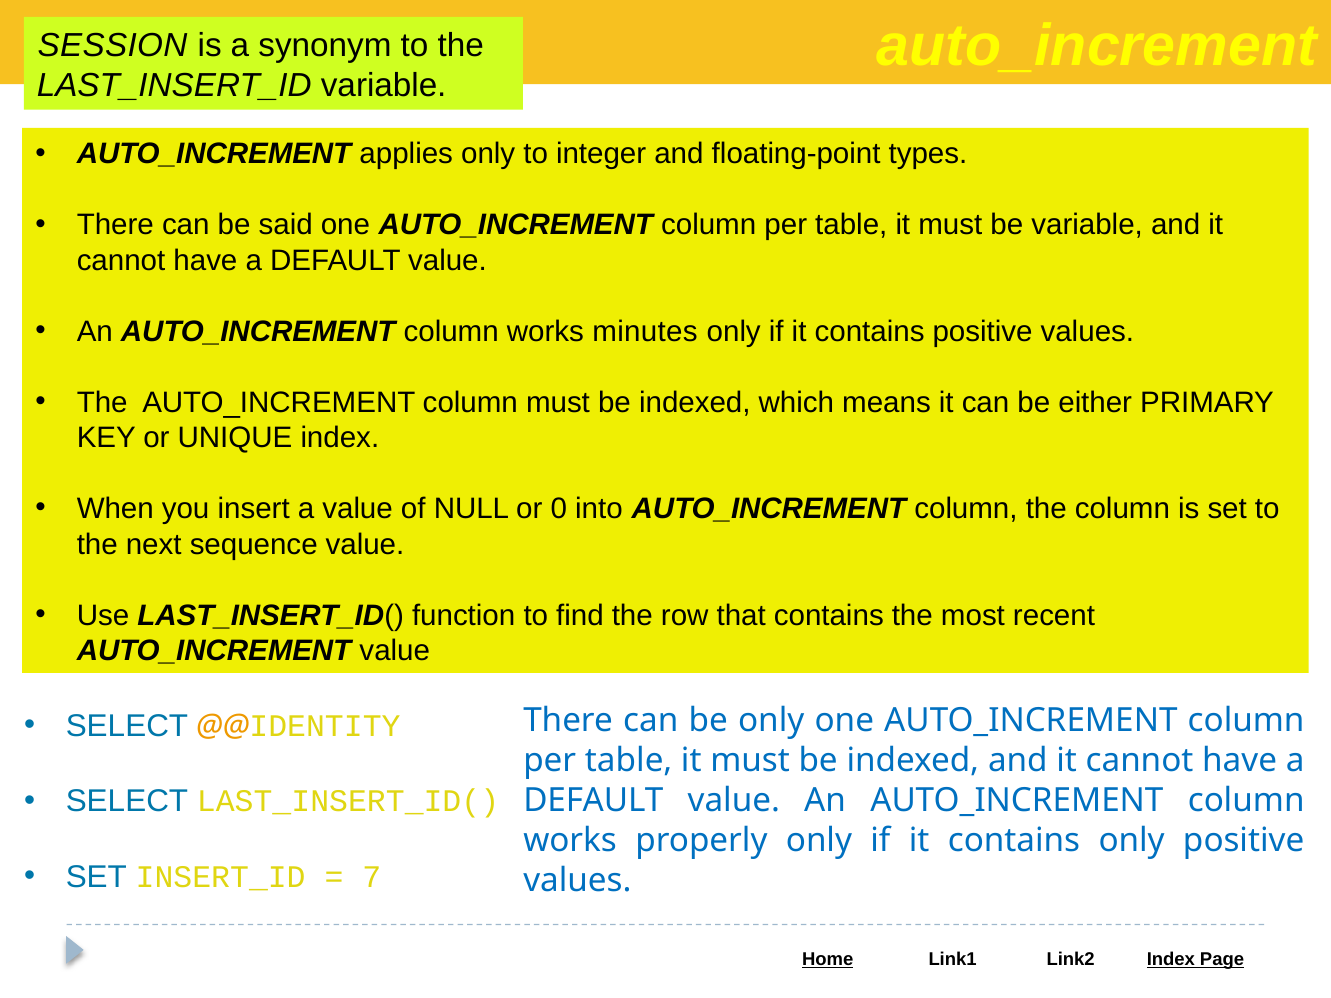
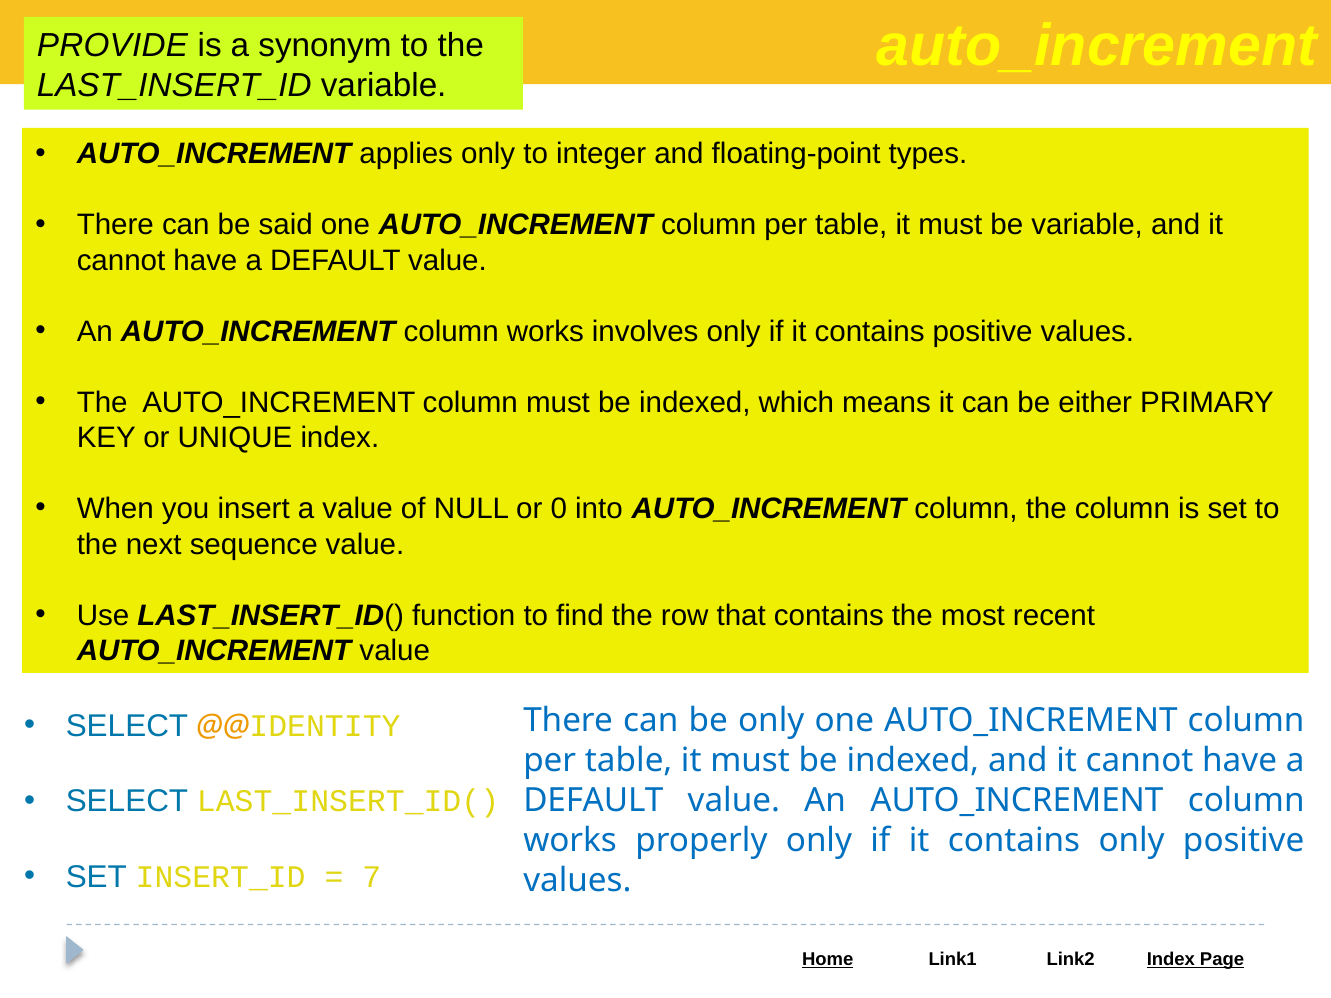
SESSION: SESSION -> PROVIDE
minutes: minutes -> involves
